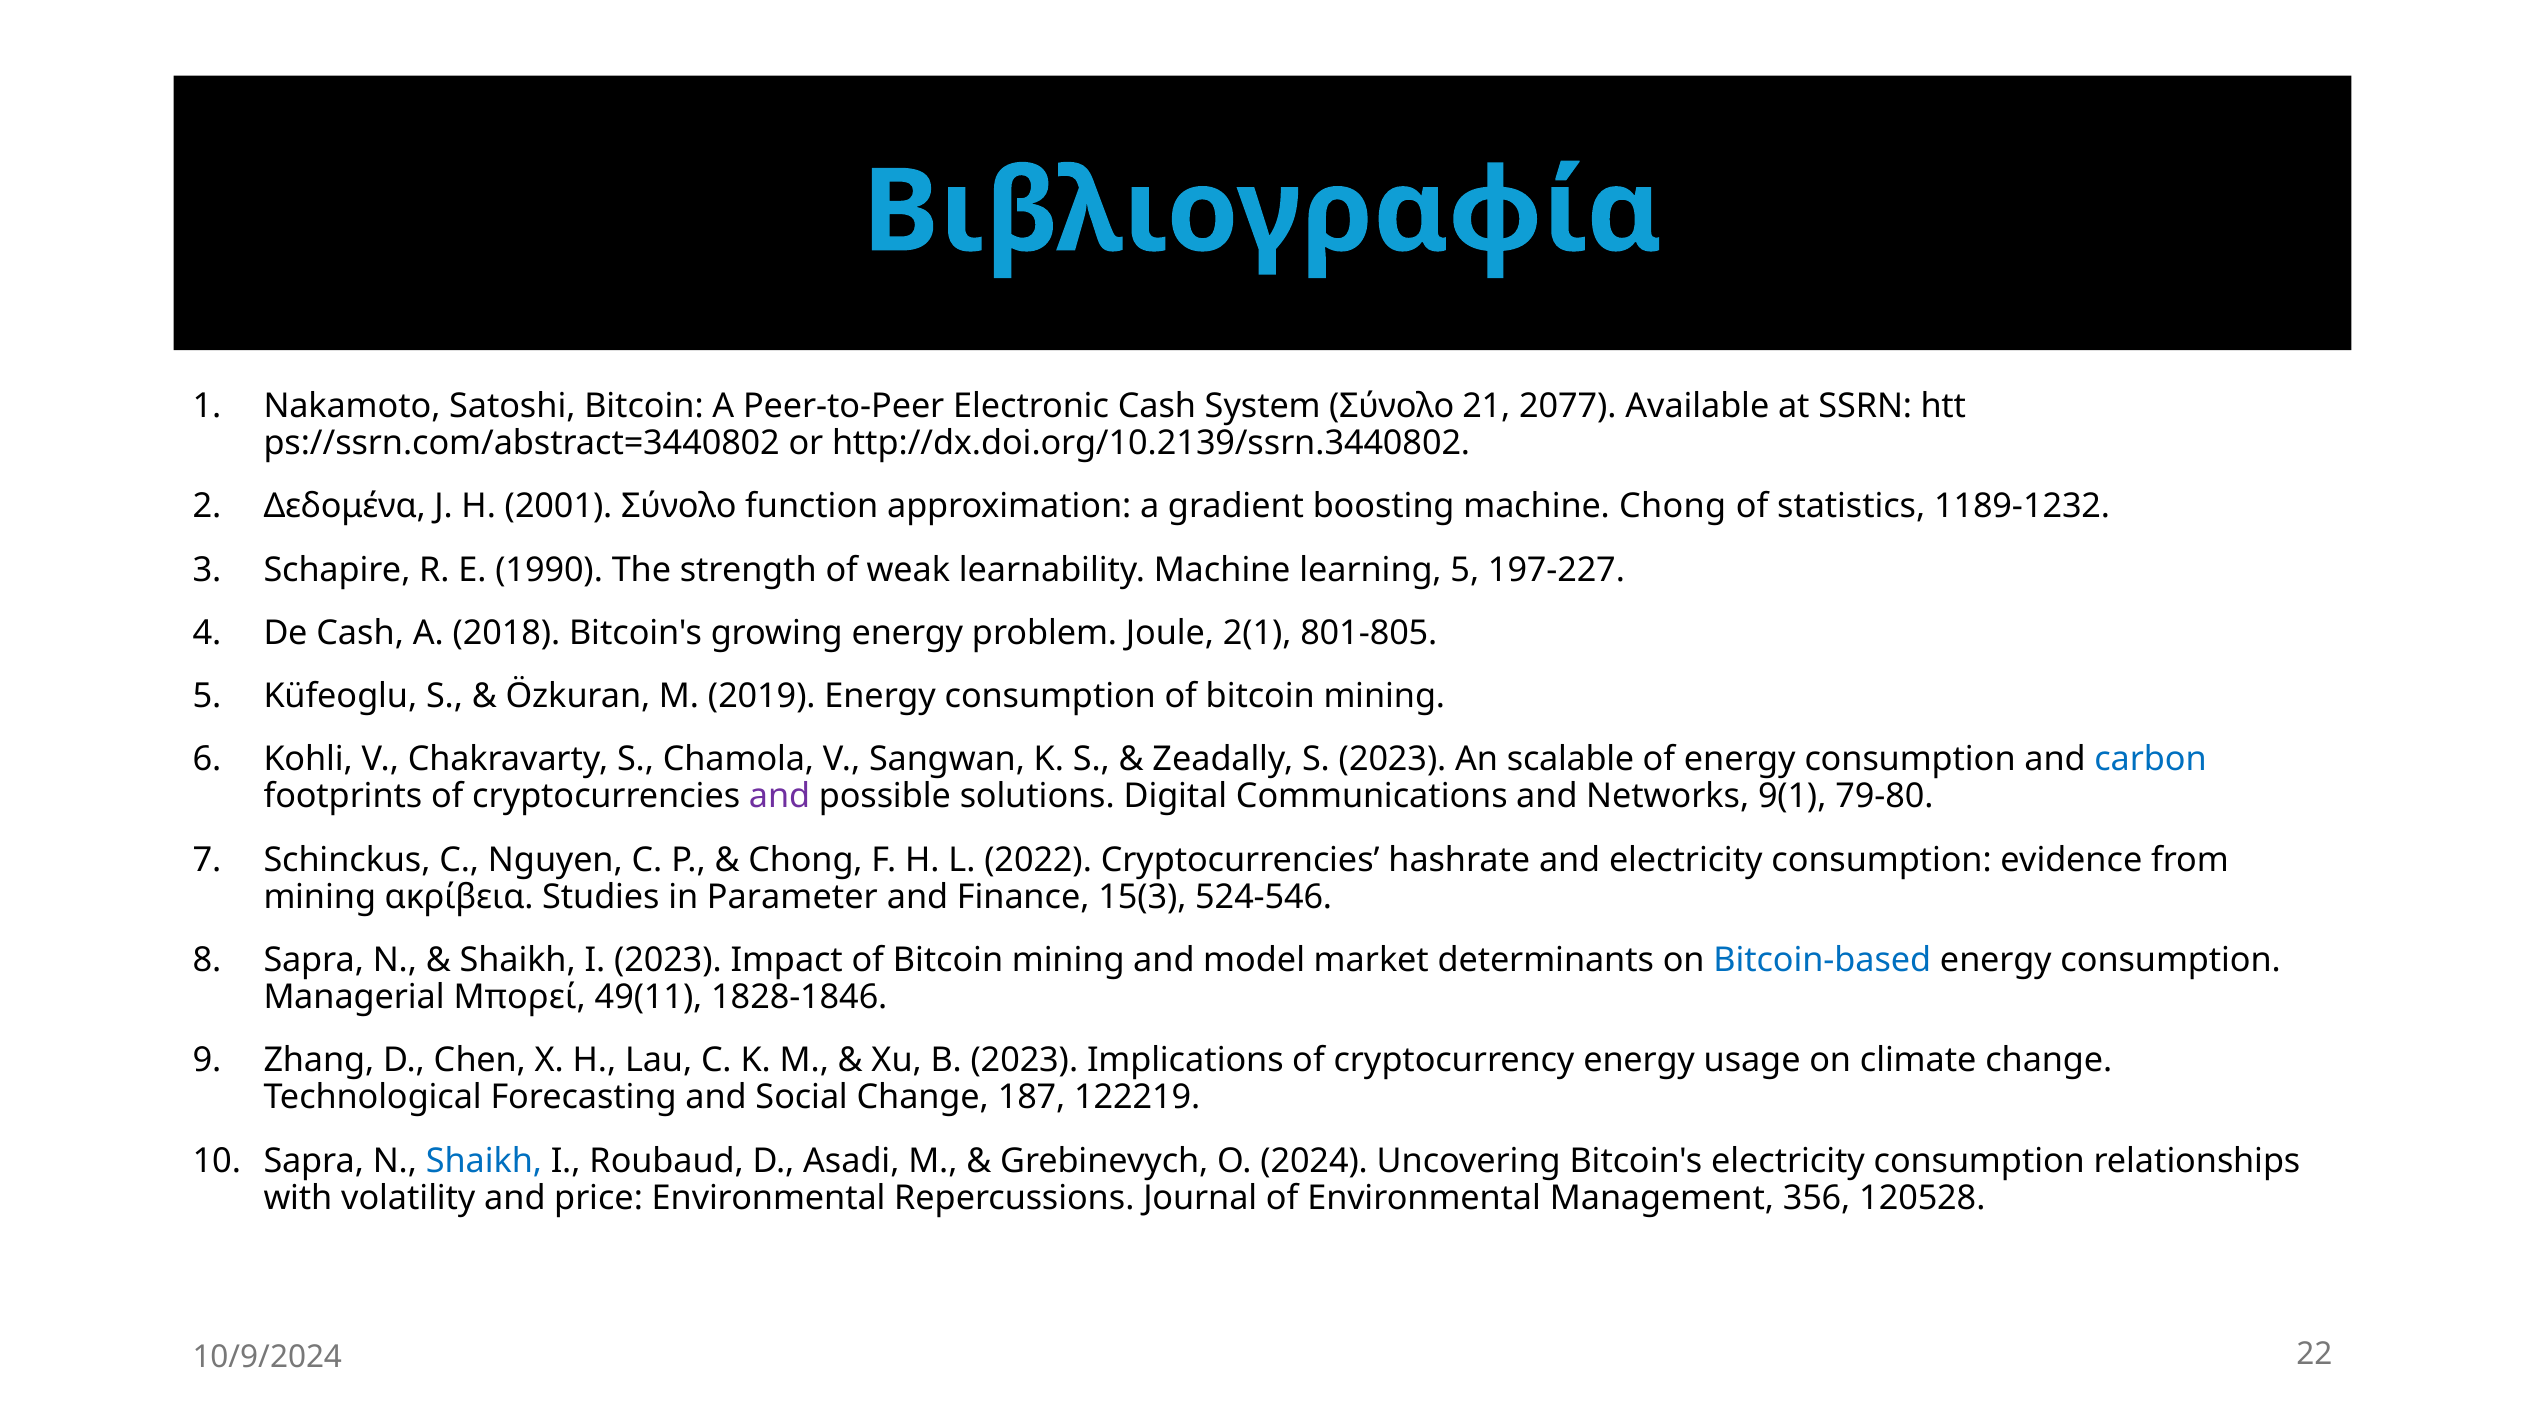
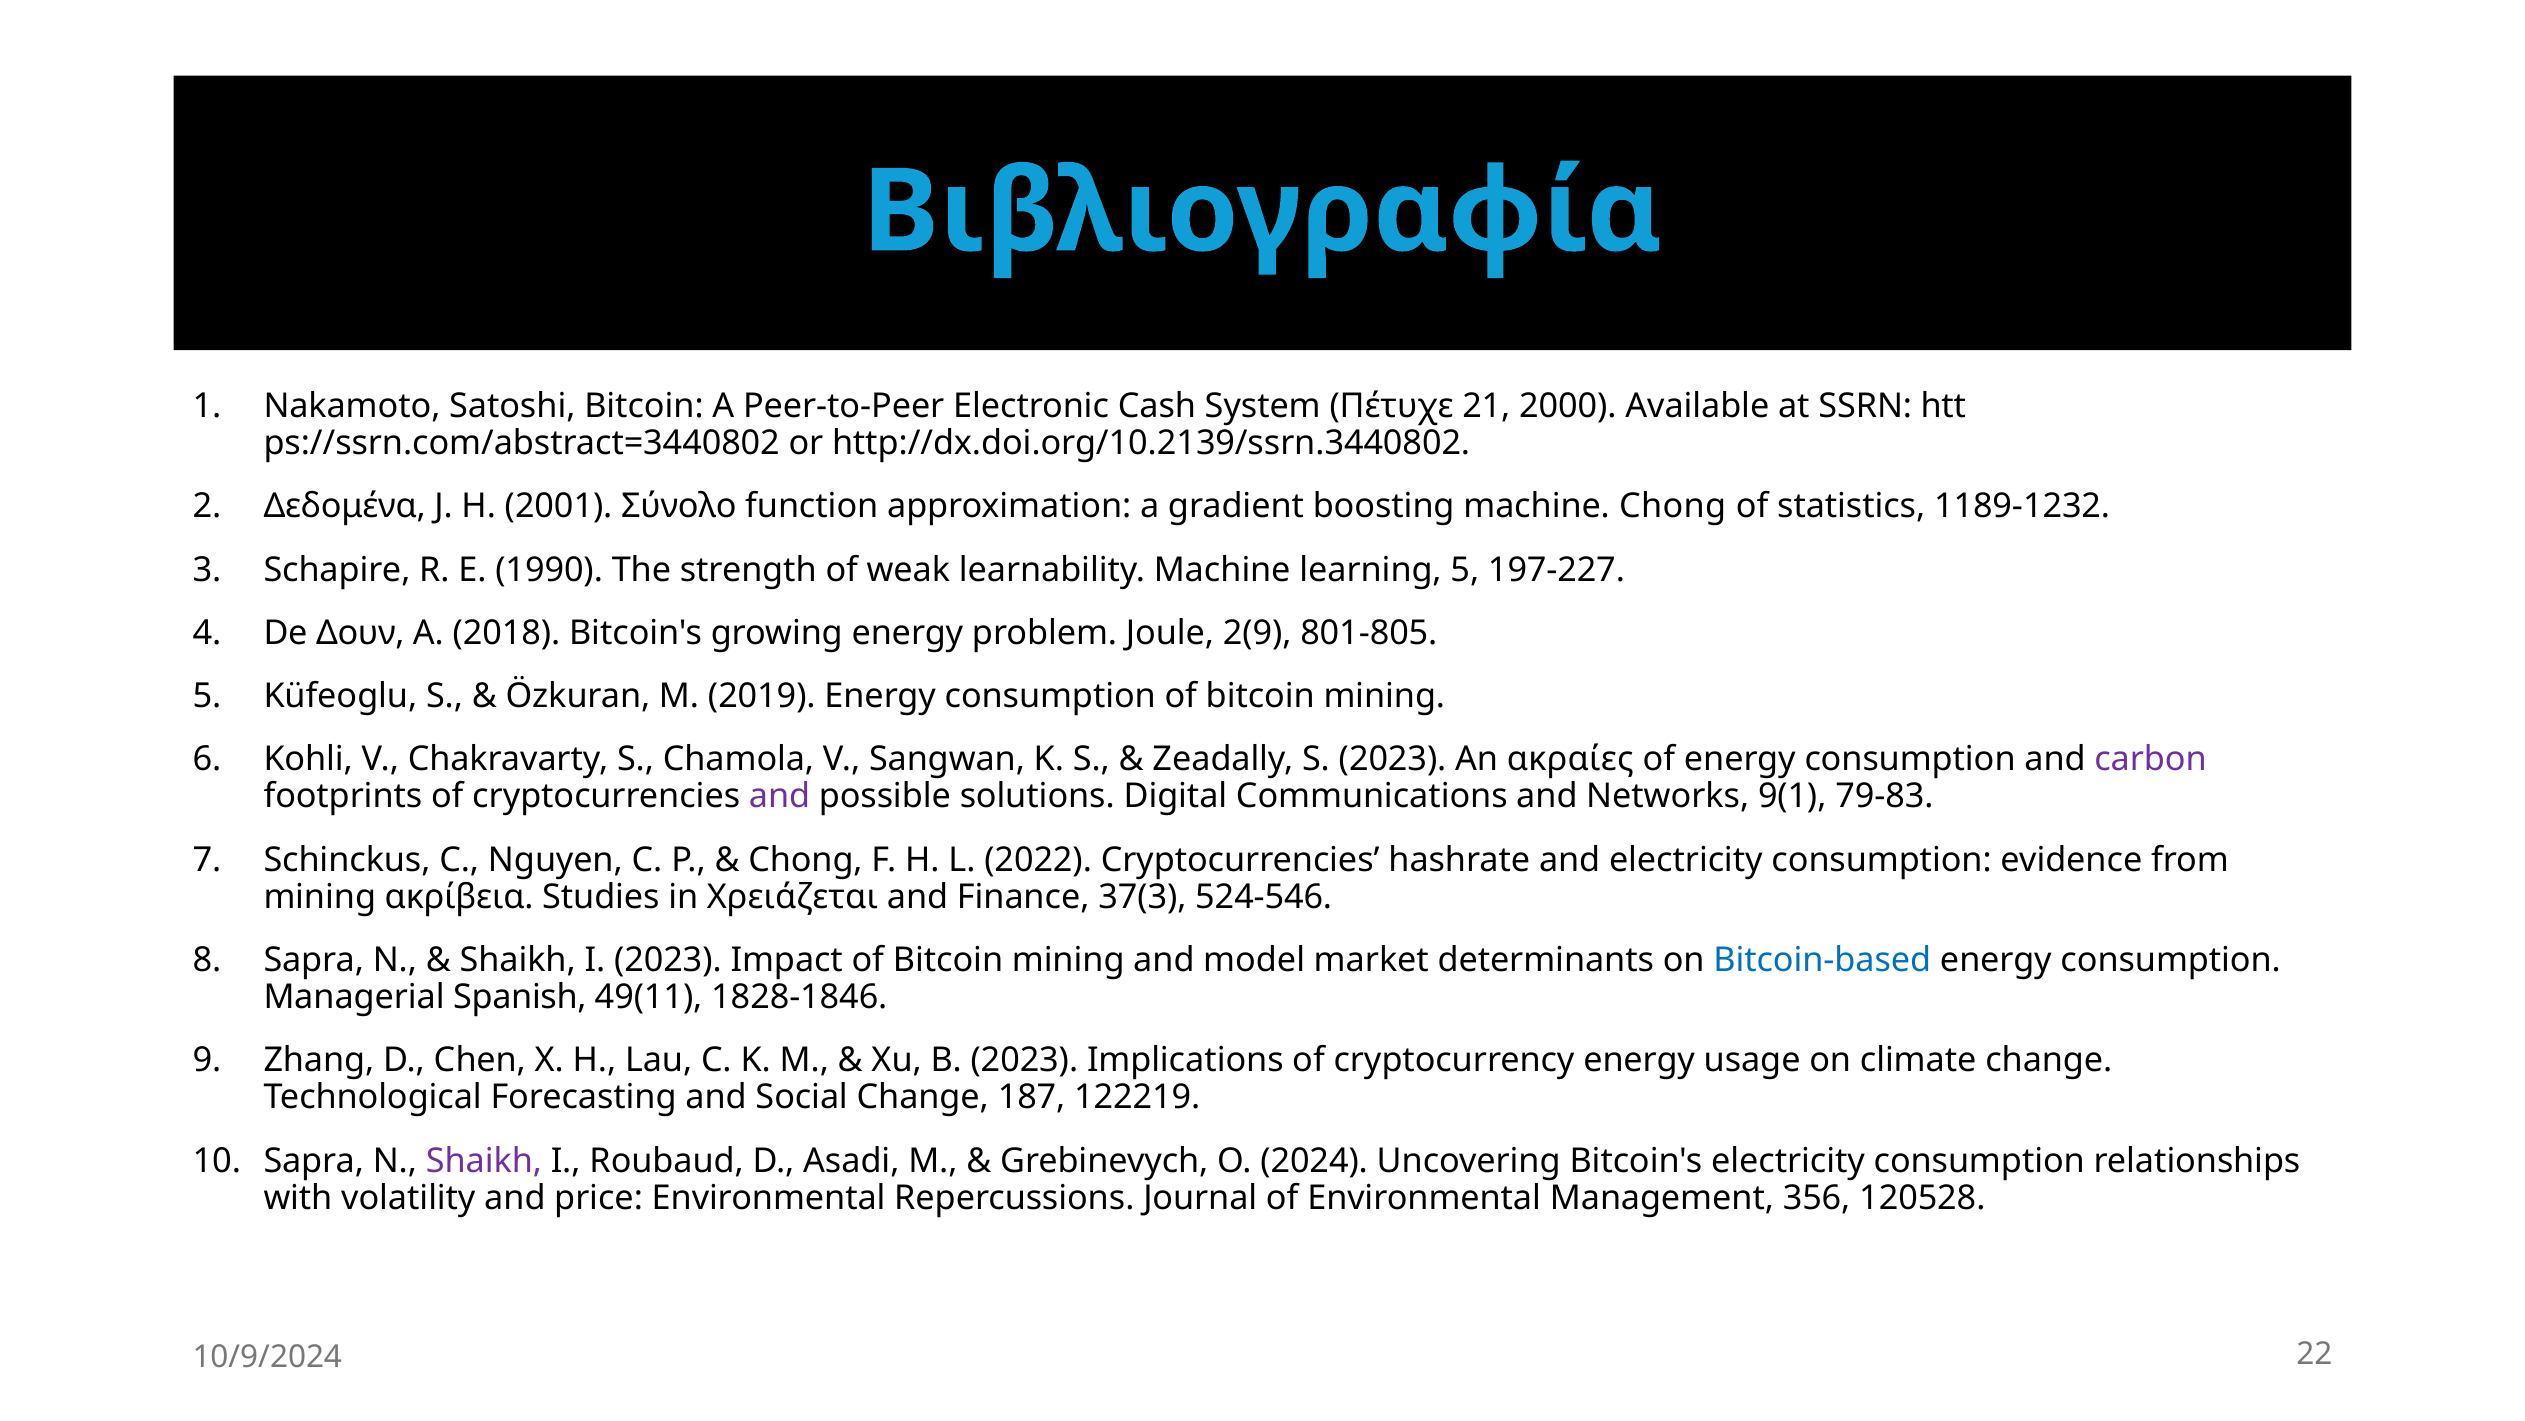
System Σύνολο: Σύνολο -> Πέτυχε
2077: 2077 -> 2000
De Cash: Cash -> Δουν
2(1: 2(1 -> 2(9
scalable: scalable -> ακραίες
carbon colour: blue -> purple
79-80: 79-80 -> 79-83
Parameter: Parameter -> Χρειάζεται
15(3: 15(3 -> 37(3
Μπορεί: Μπορεί -> Spanish
Shaikh at (484, 1160) colour: blue -> purple
